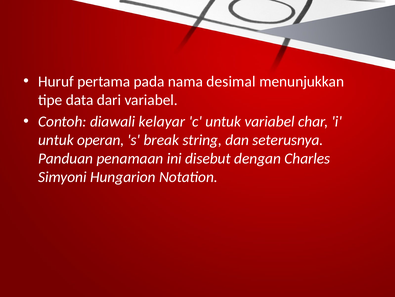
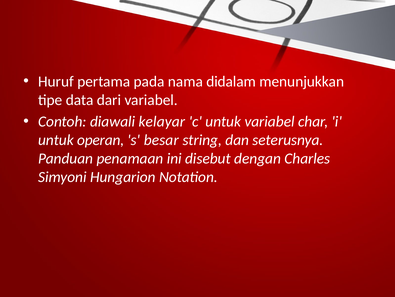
desimal: desimal -> didalam
break: break -> besar
